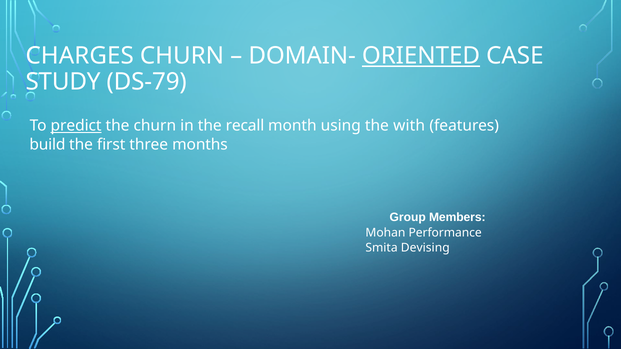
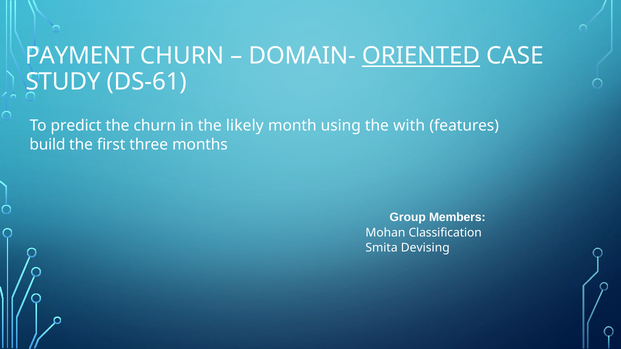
CHARGES: CHARGES -> PAYMENT
DS-79: DS-79 -> DS-61
predict underline: present -> none
recall: recall -> likely
Performance: Performance -> Classification
